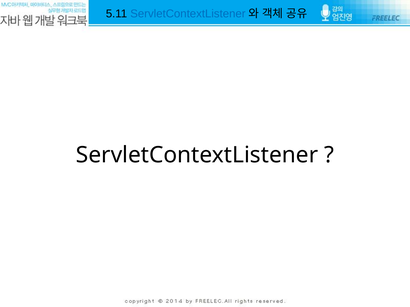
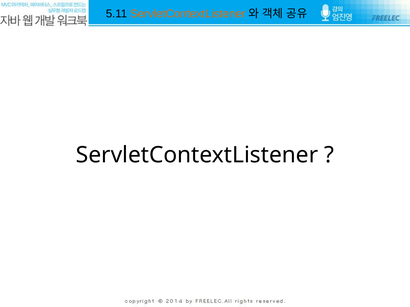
ServletContextListener at (188, 14) colour: blue -> orange
